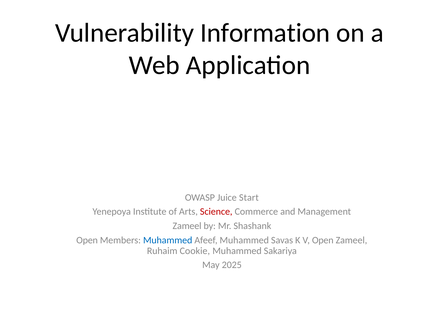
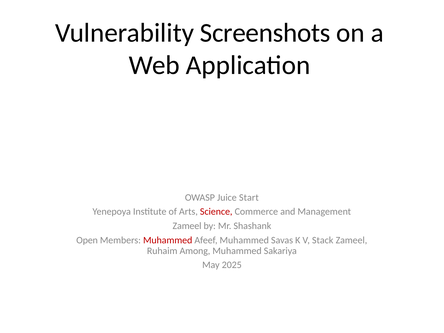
Information: Information -> Screenshots
Muhammed at (168, 240) colour: blue -> red
V Open: Open -> Stack
Cookie: Cookie -> Among
